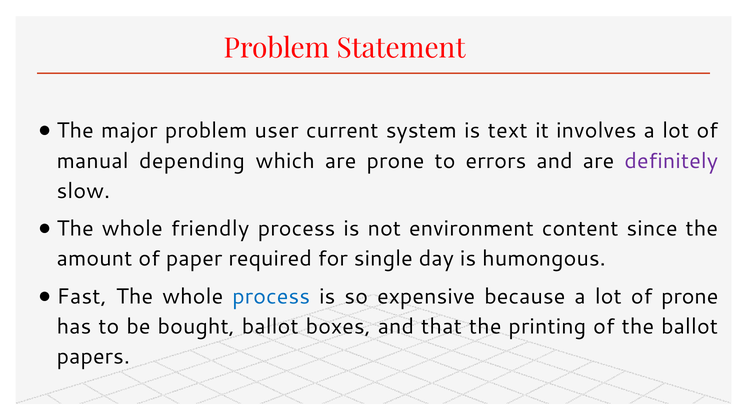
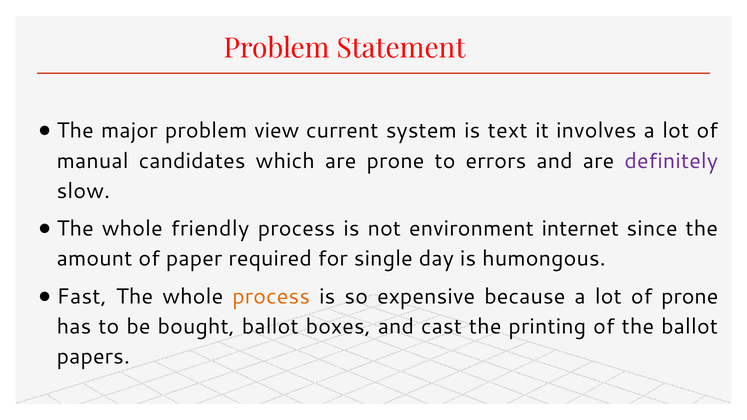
user: user -> view
depending: depending -> candidates
content: content -> internet
process at (271, 297) colour: blue -> orange
that: that -> cast
